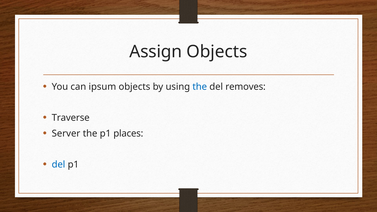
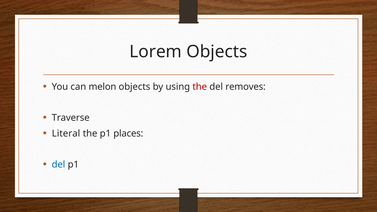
Assign: Assign -> Lorem
ipsum: ipsum -> melon
the at (200, 87) colour: blue -> red
Server: Server -> Literal
